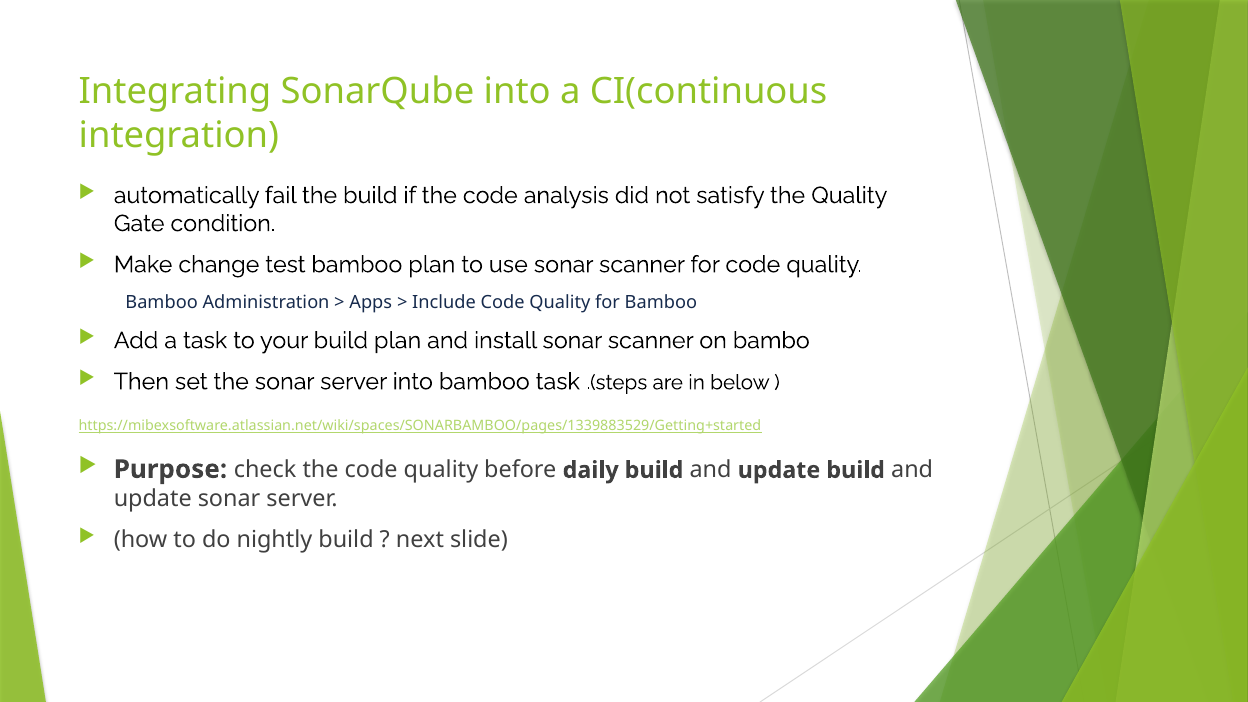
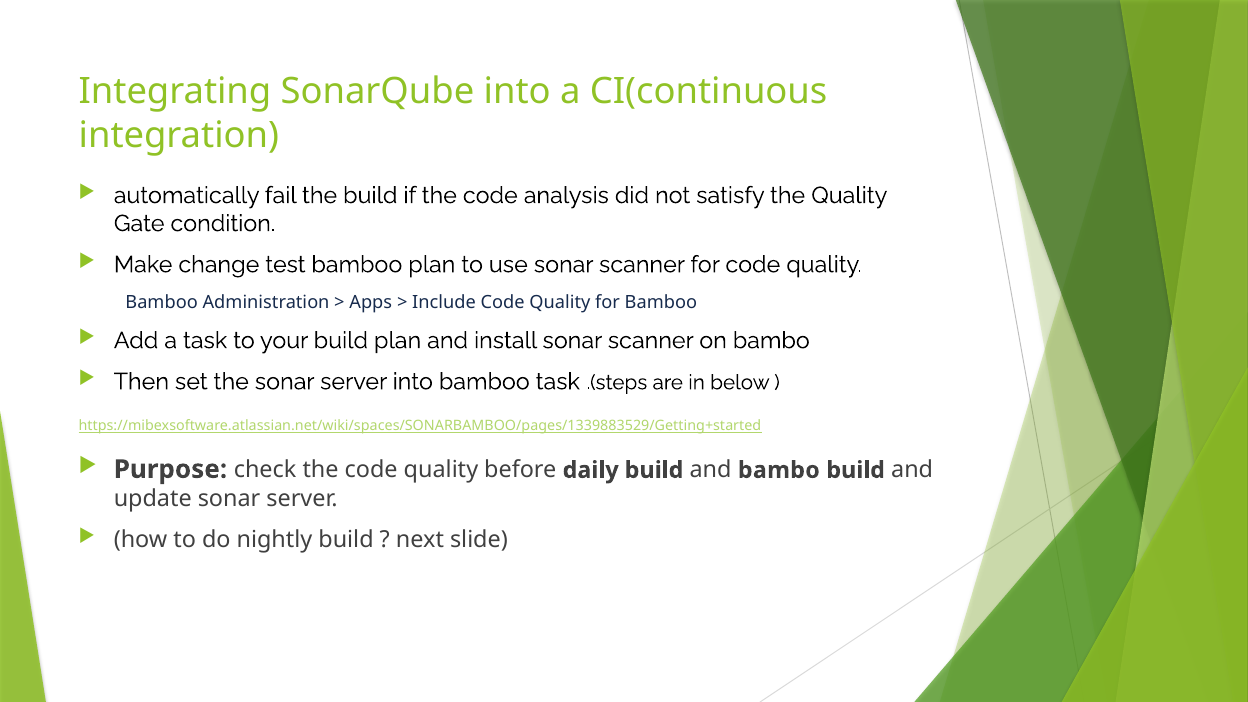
daily build and update: update -> bambo
